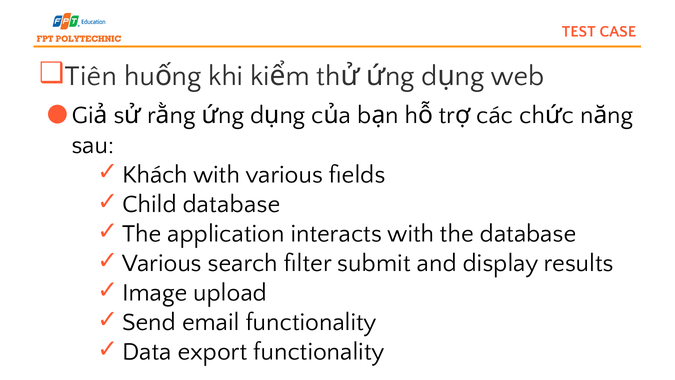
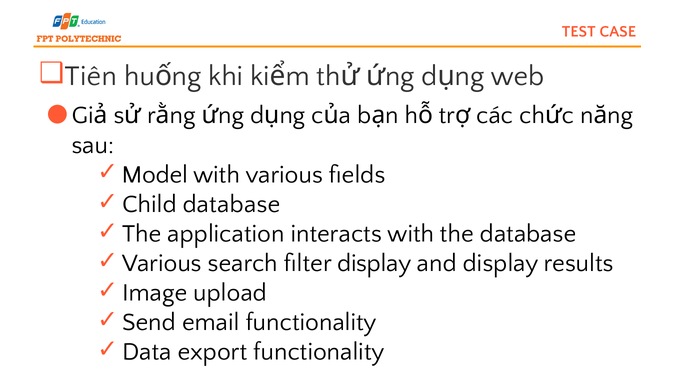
Khách: Khách -> Model
filter submit: submit -> display
